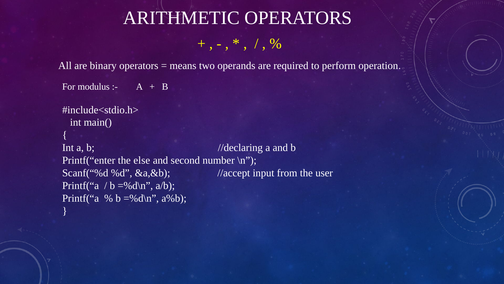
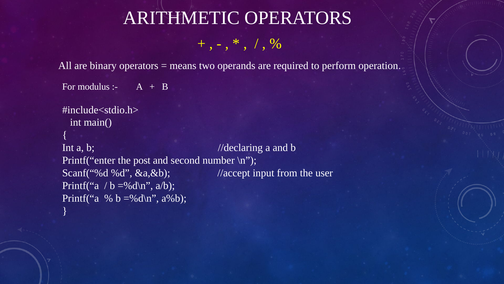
else: else -> post
